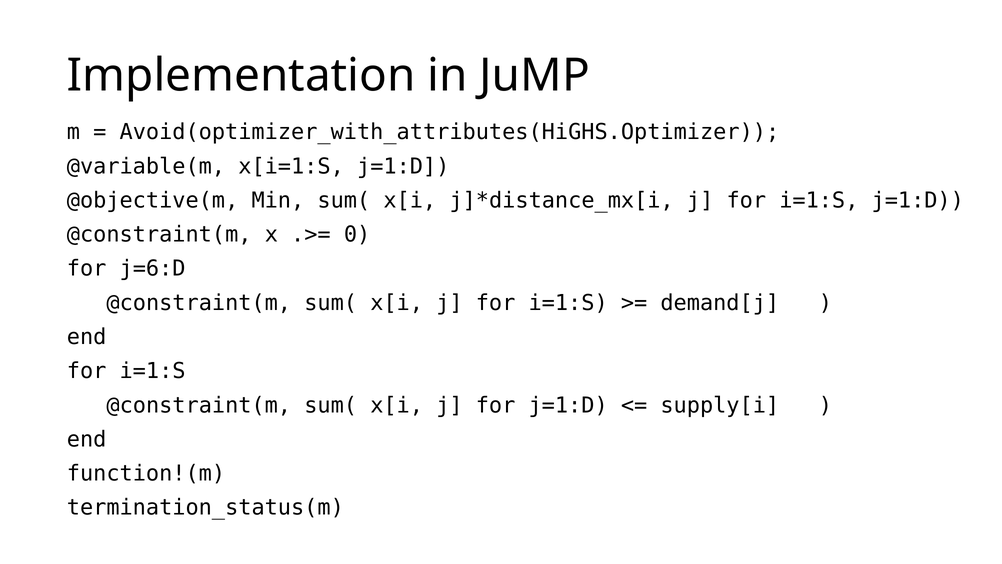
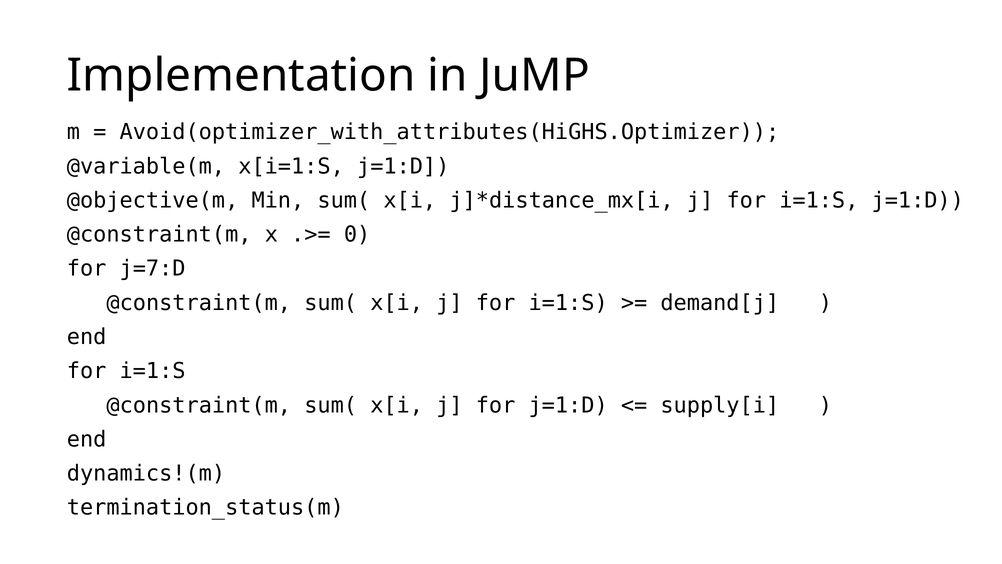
j=6:D: j=6:D -> j=7:D
function!(m: function!(m -> dynamics!(m
